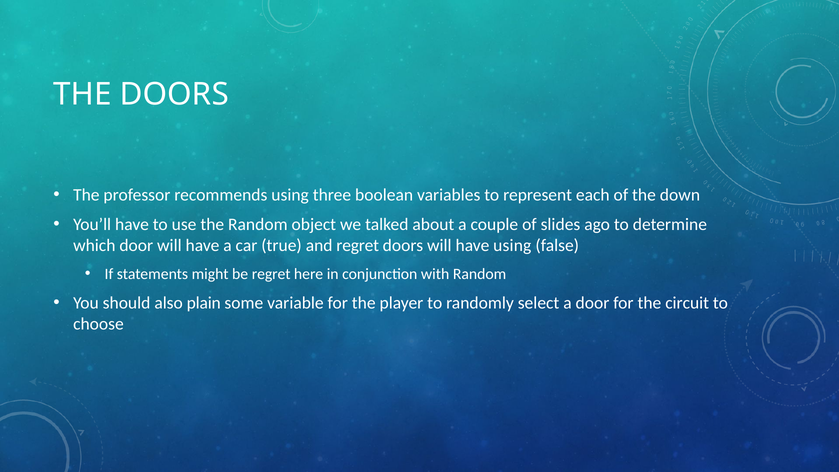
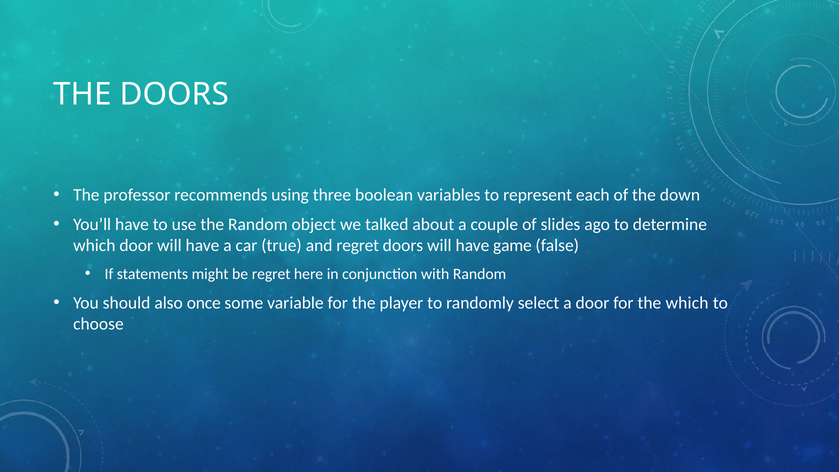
have using: using -> game
plain: plain -> once
the circuit: circuit -> which
